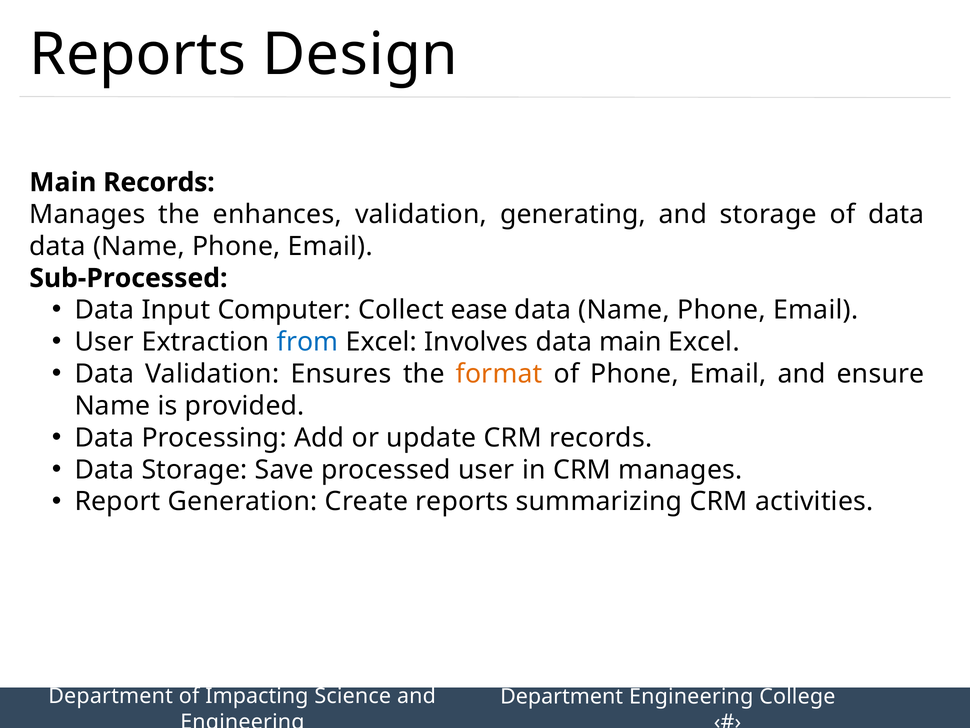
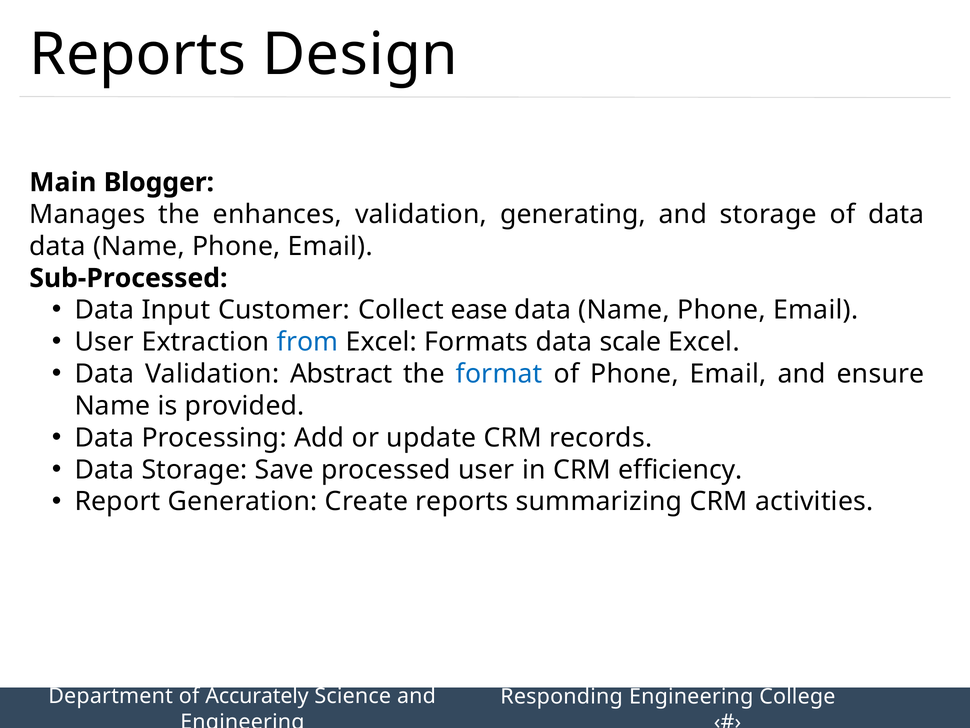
Main Records: Records -> Blogger
Computer: Computer -> Customer
Involves: Involves -> Formats
data main: main -> scale
Ensures: Ensures -> Abstract
format colour: orange -> blue
CRM manages: manages -> efficiency
Impacting: Impacting -> Accurately
Department at (562, 696): Department -> Responding
